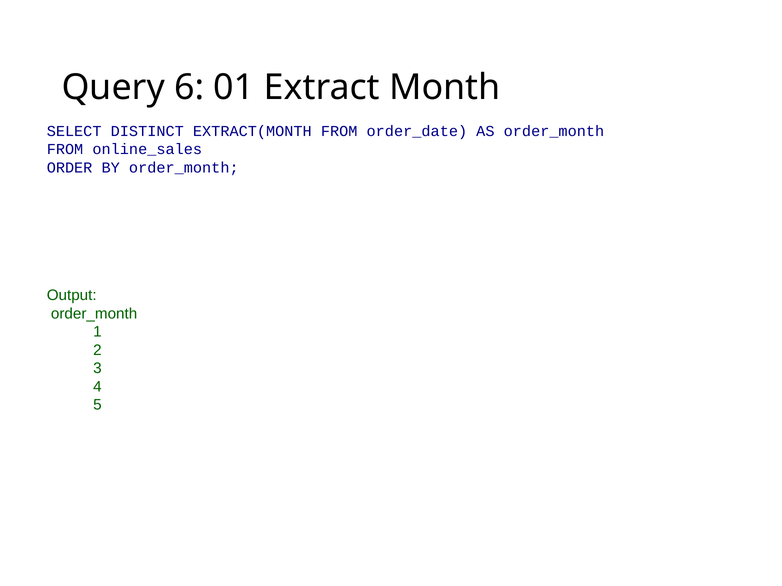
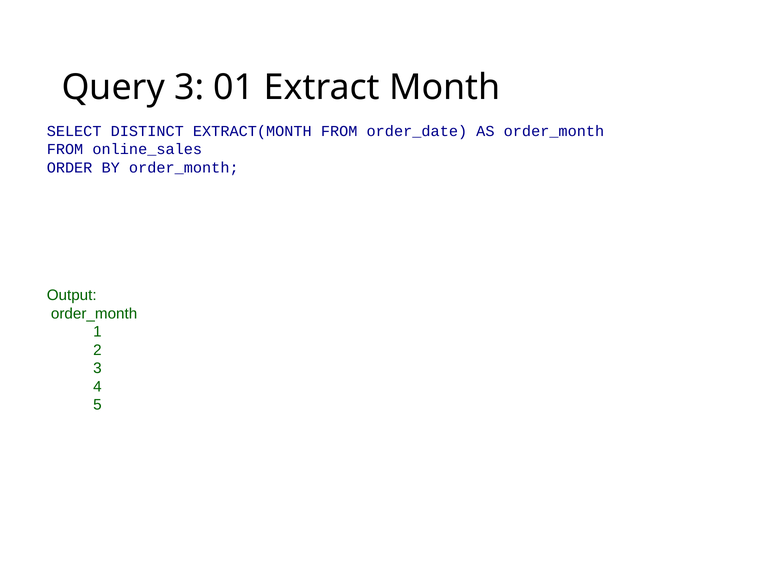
Query 6: 6 -> 3
